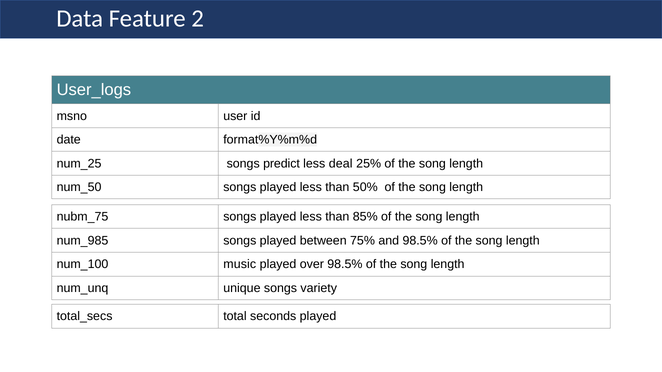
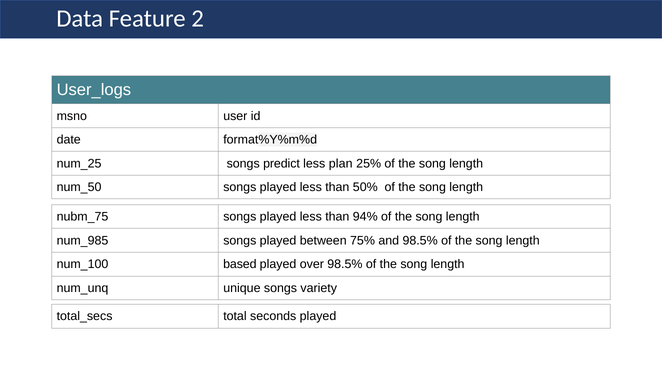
deal: deal -> plan
85%: 85% -> 94%
music: music -> based
